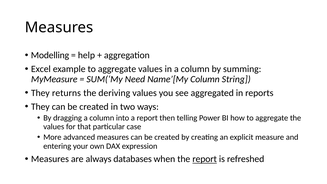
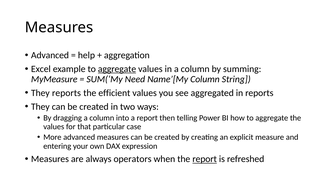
Modelling at (50, 55): Modelling -> Advanced
aggregate at (117, 69) underline: none -> present
They returns: returns -> reports
deriving: deriving -> efficient
databases: databases -> operators
